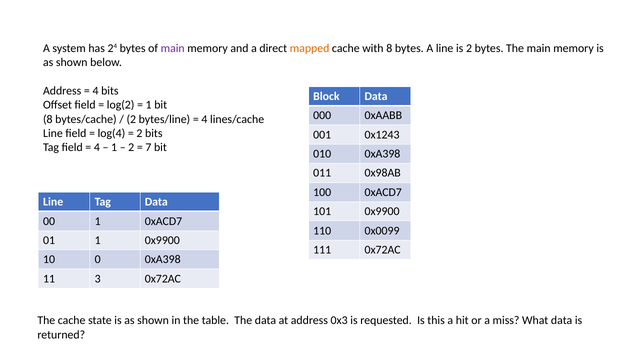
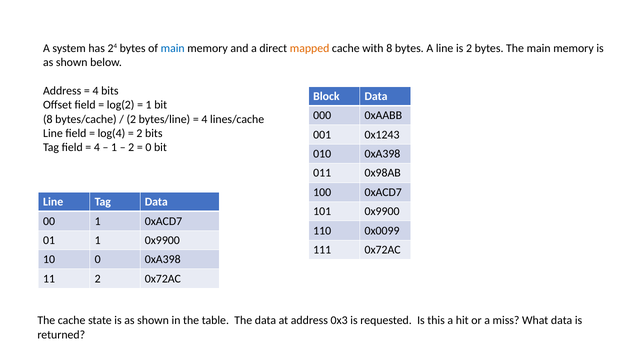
main at (173, 48) colour: purple -> blue
7 at (148, 147): 7 -> 0
11 3: 3 -> 2
